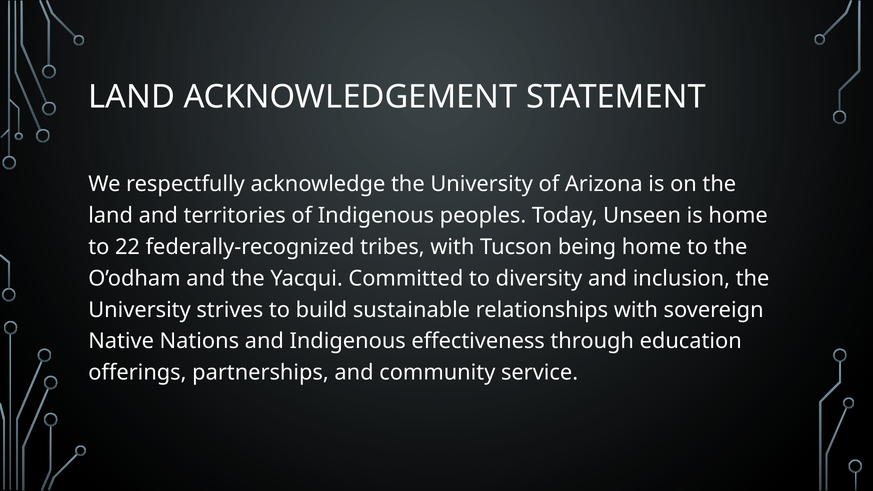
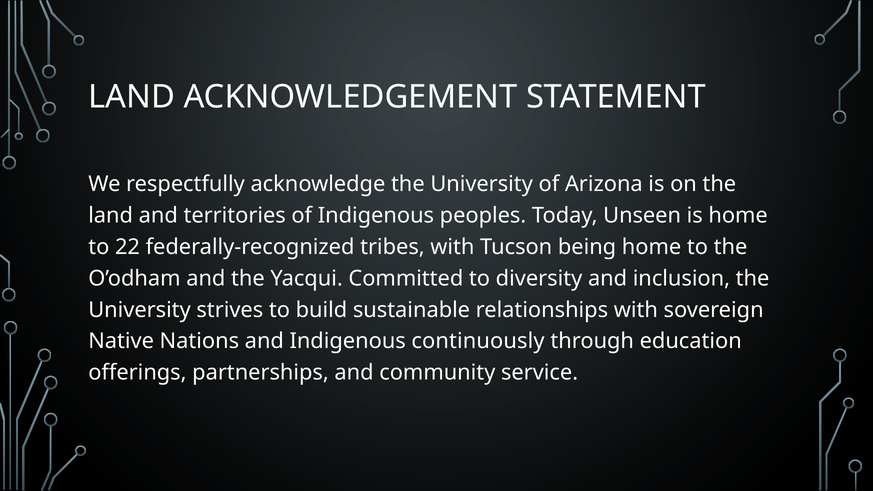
effectiveness: effectiveness -> continuously
